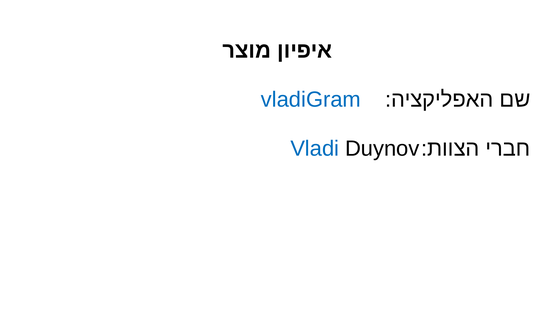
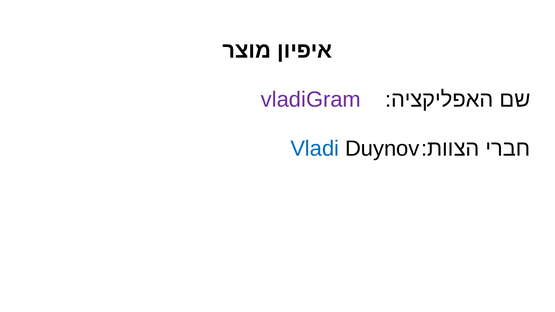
vladiGram colour: blue -> purple
